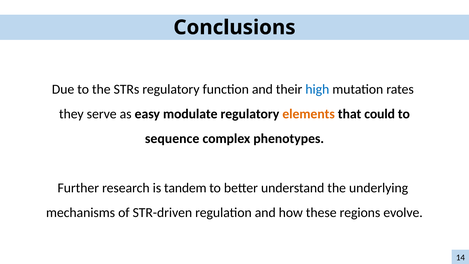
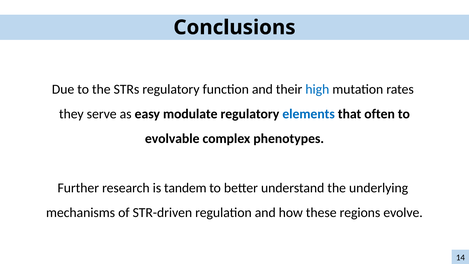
elements colour: orange -> blue
could: could -> often
sequence: sequence -> evolvable
